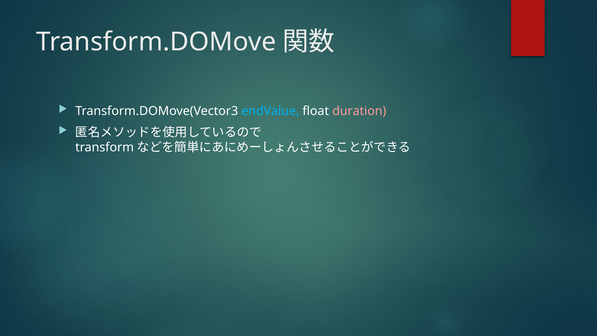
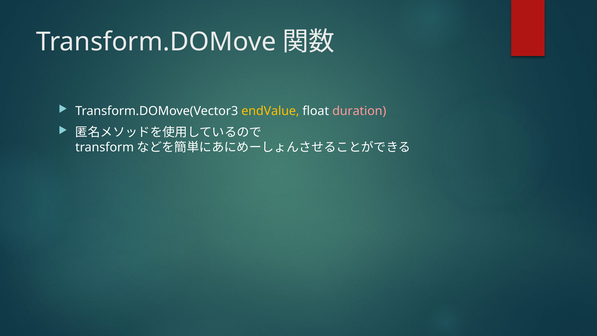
endValue colour: light blue -> yellow
